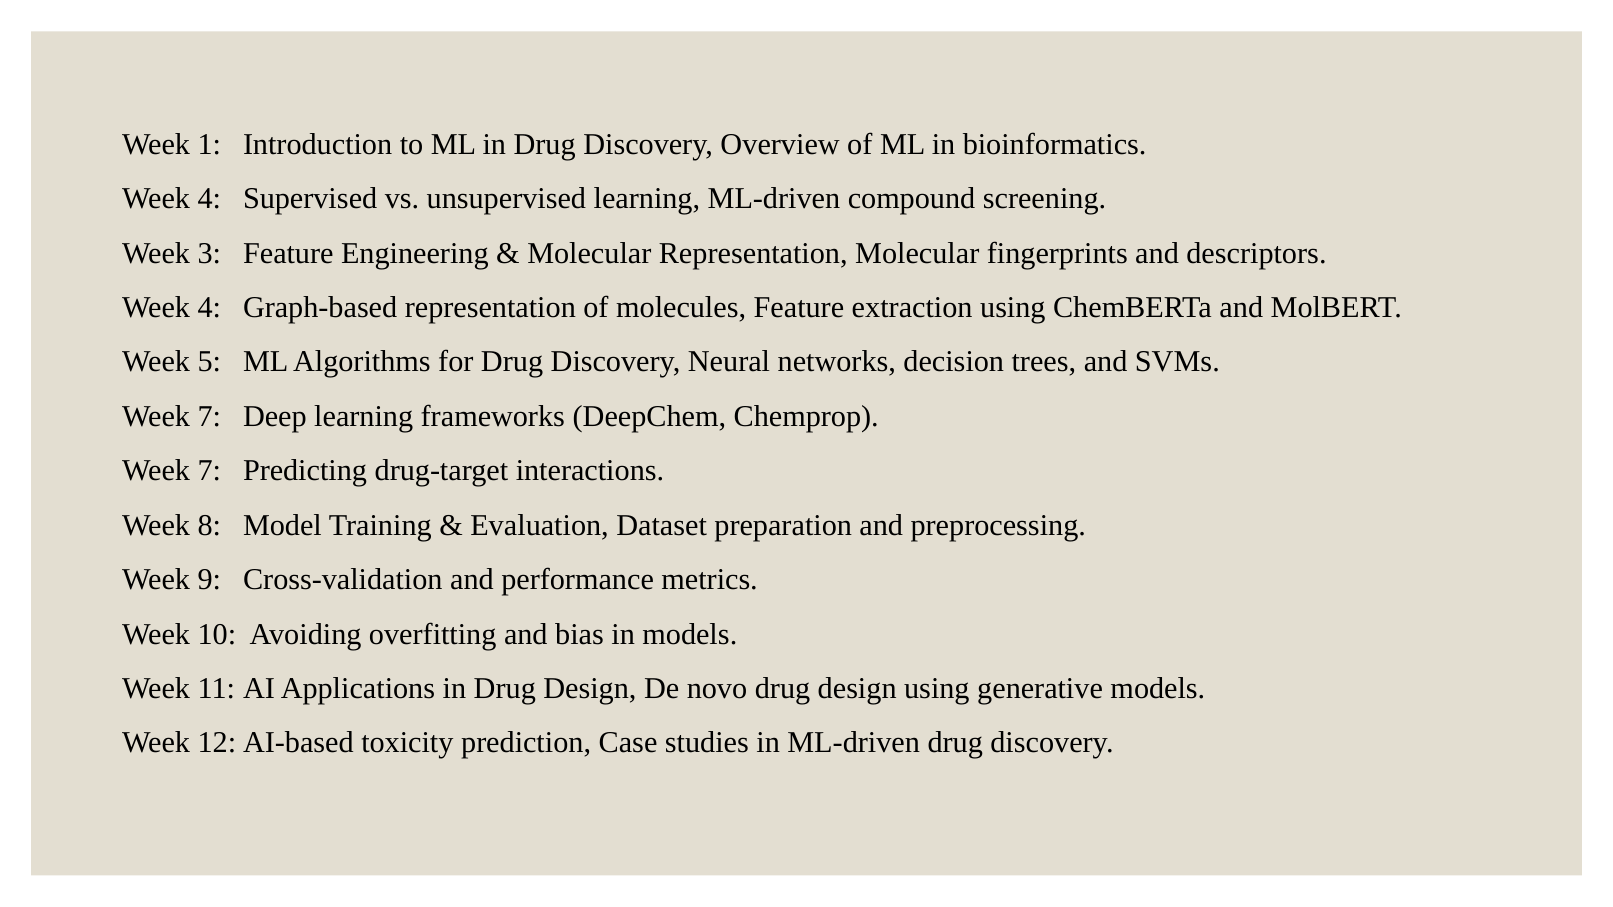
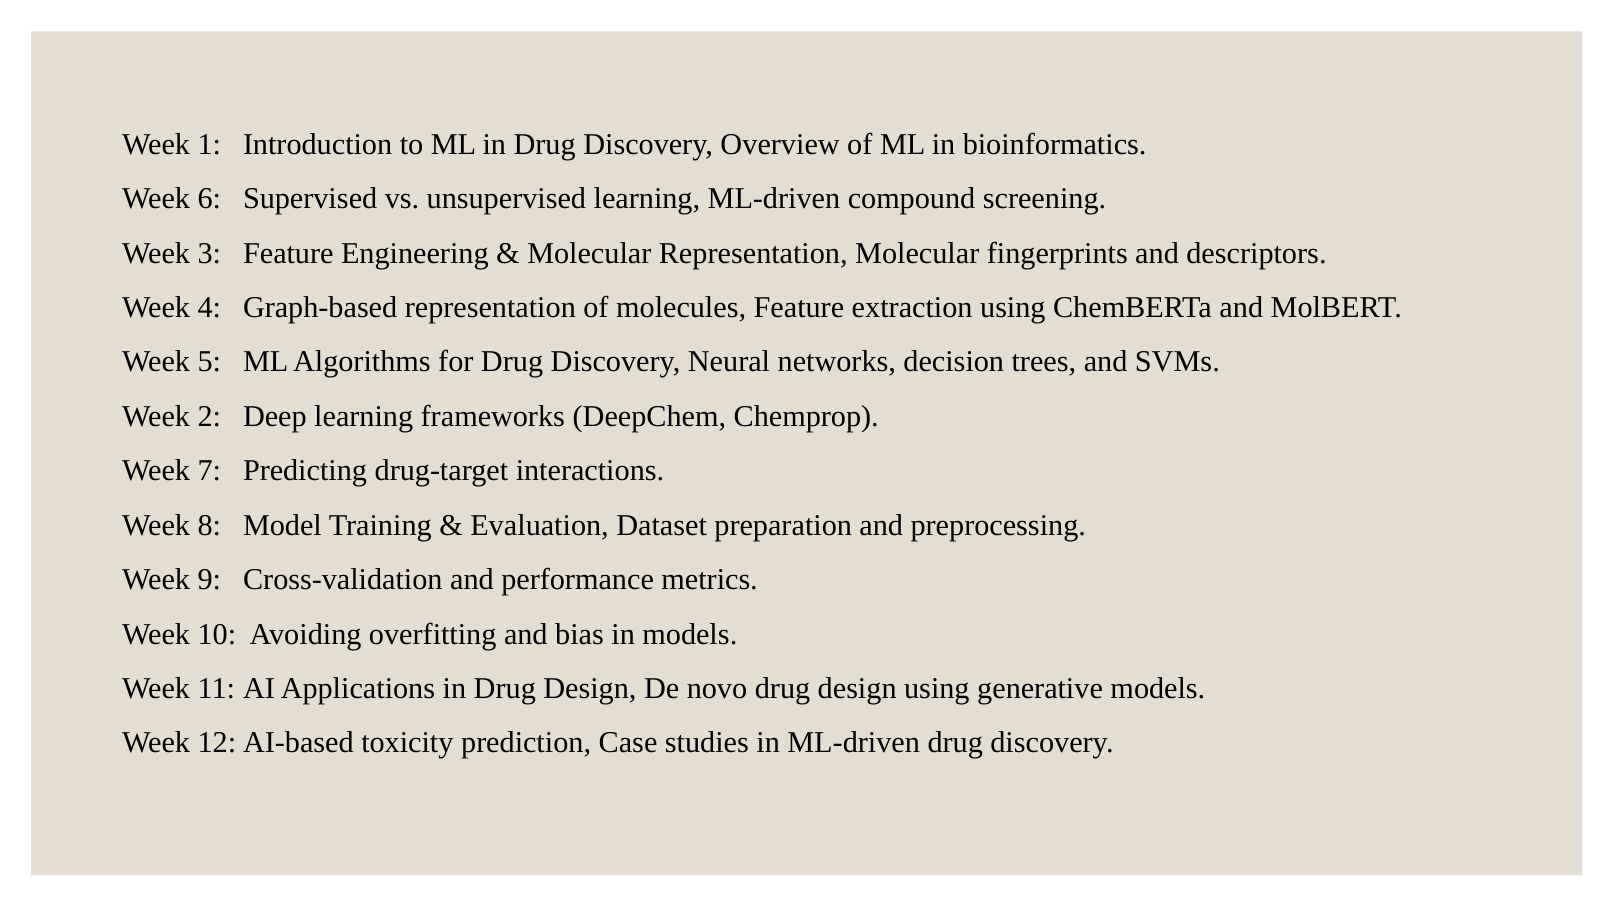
4 at (209, 199): 4 -> 6
7 at (209, 417): 7 -> 2
